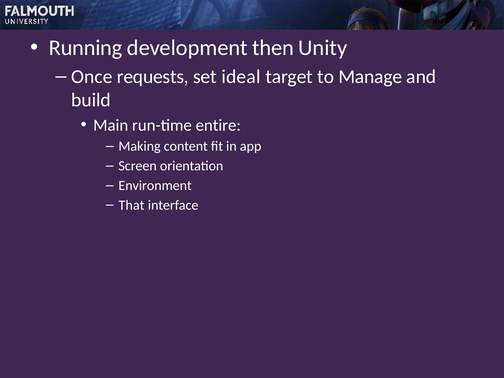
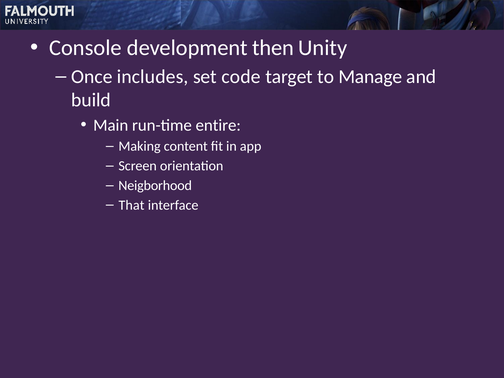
Running: Running -> Console
requests: requests -> includes
ideal: ideal -> code
Environment: Environment -> Neigborhood
